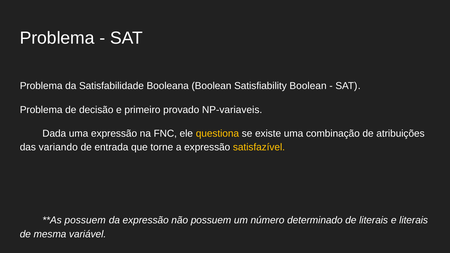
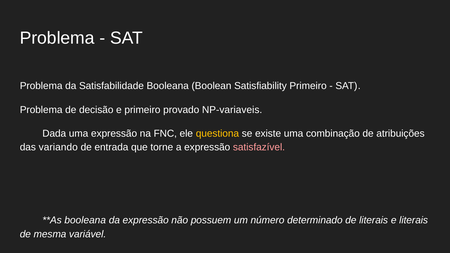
Satisfiability Boolean: Boolean -> Primeiro
satisfazível colour: yellow -> pink
possuem at (85, 220): possuem -> booleana
